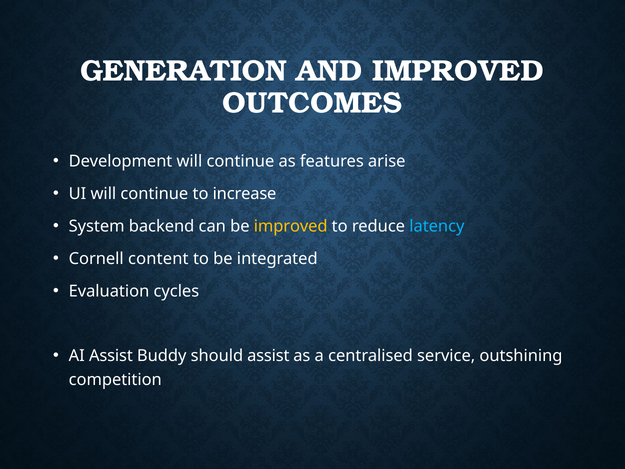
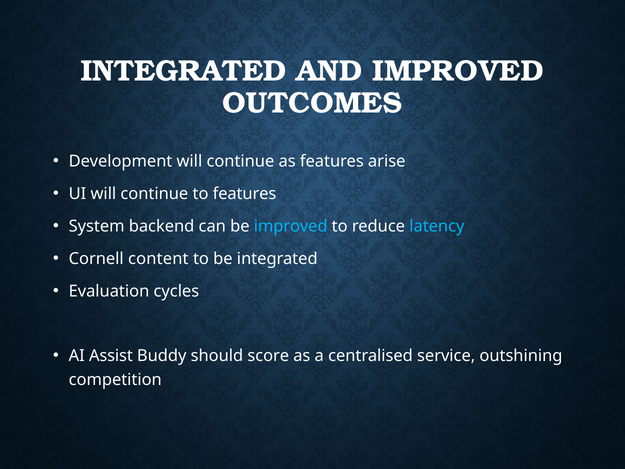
GENERATION at (184, 71): GENERATION -> INTEGRATED
to increase: increase -> features
improved at (291, 226) colour: yellow -> light blue
should assist: assist -> score
